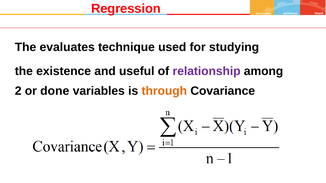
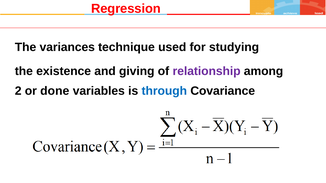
evaluates: evaluates -> variances
useful: useful -> giving
through colour: orange -> blue
